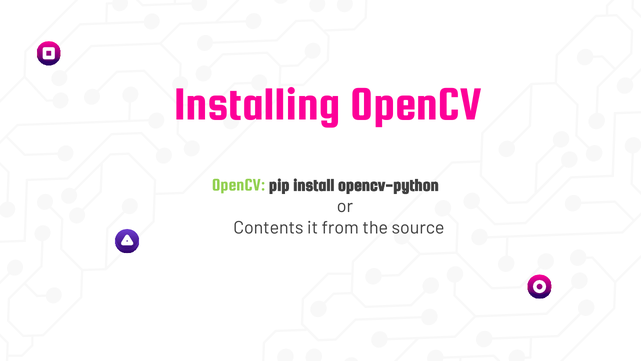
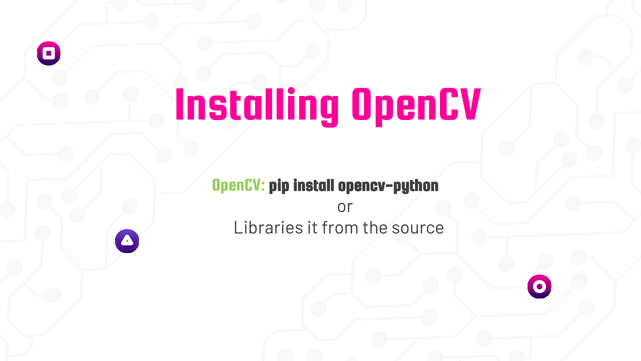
Contents: Contents -> Libraries
